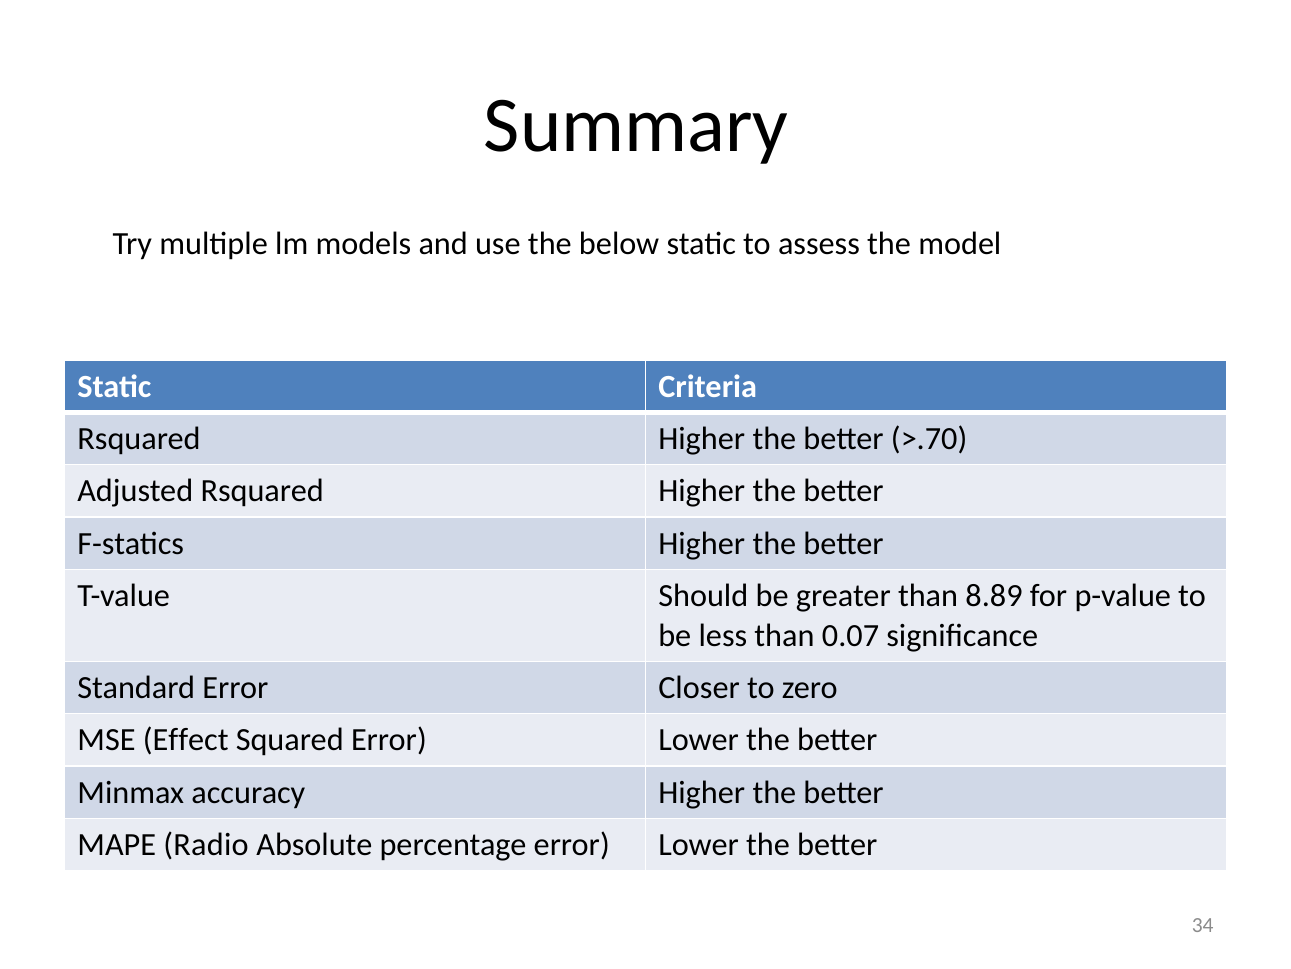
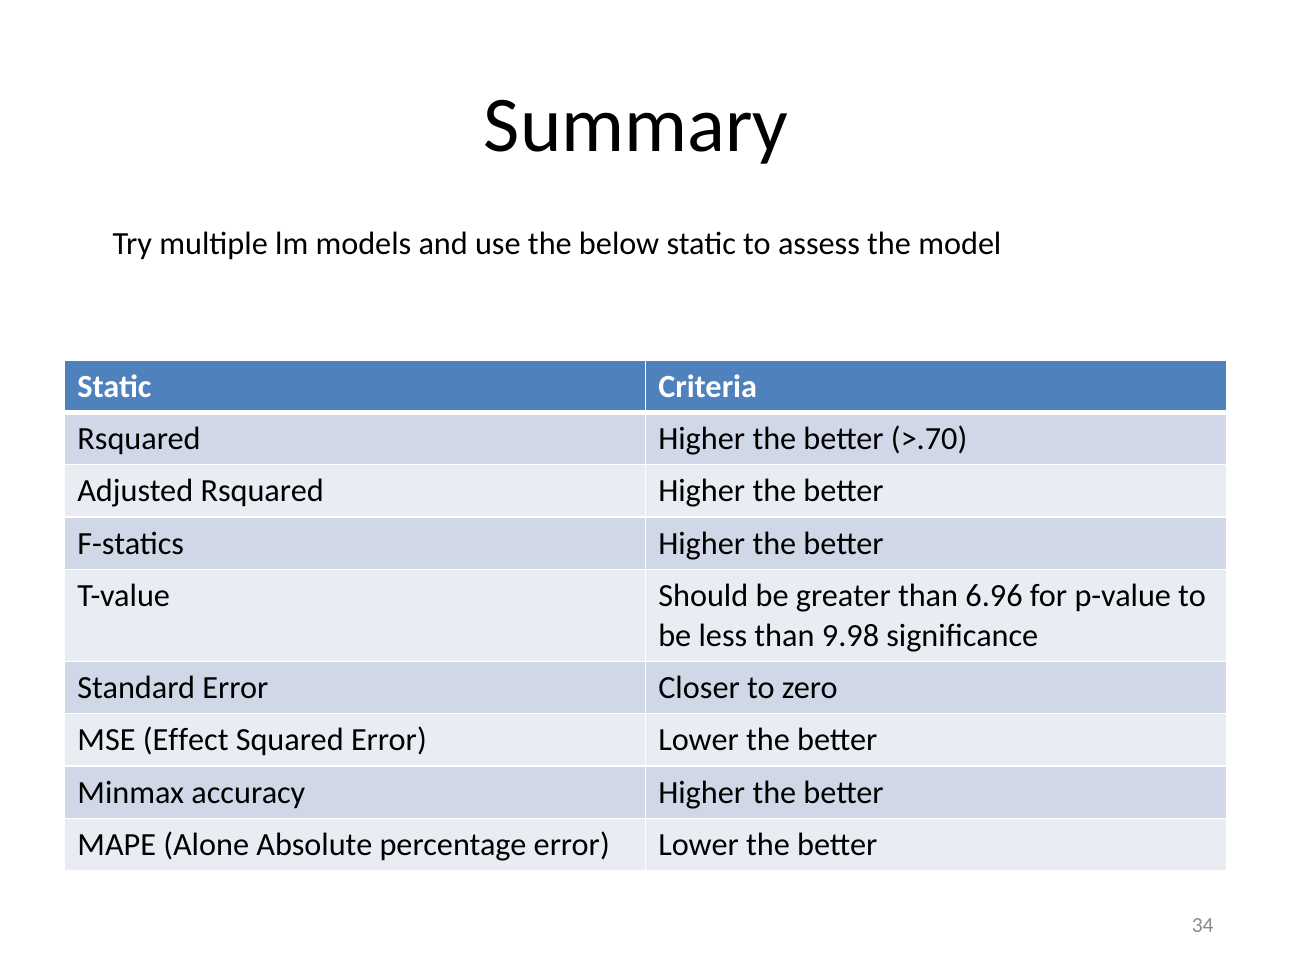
8.89: 8.89 -> 6.96
0.07: 0.07 -> 9.98
Radio: Radio -> Alone
